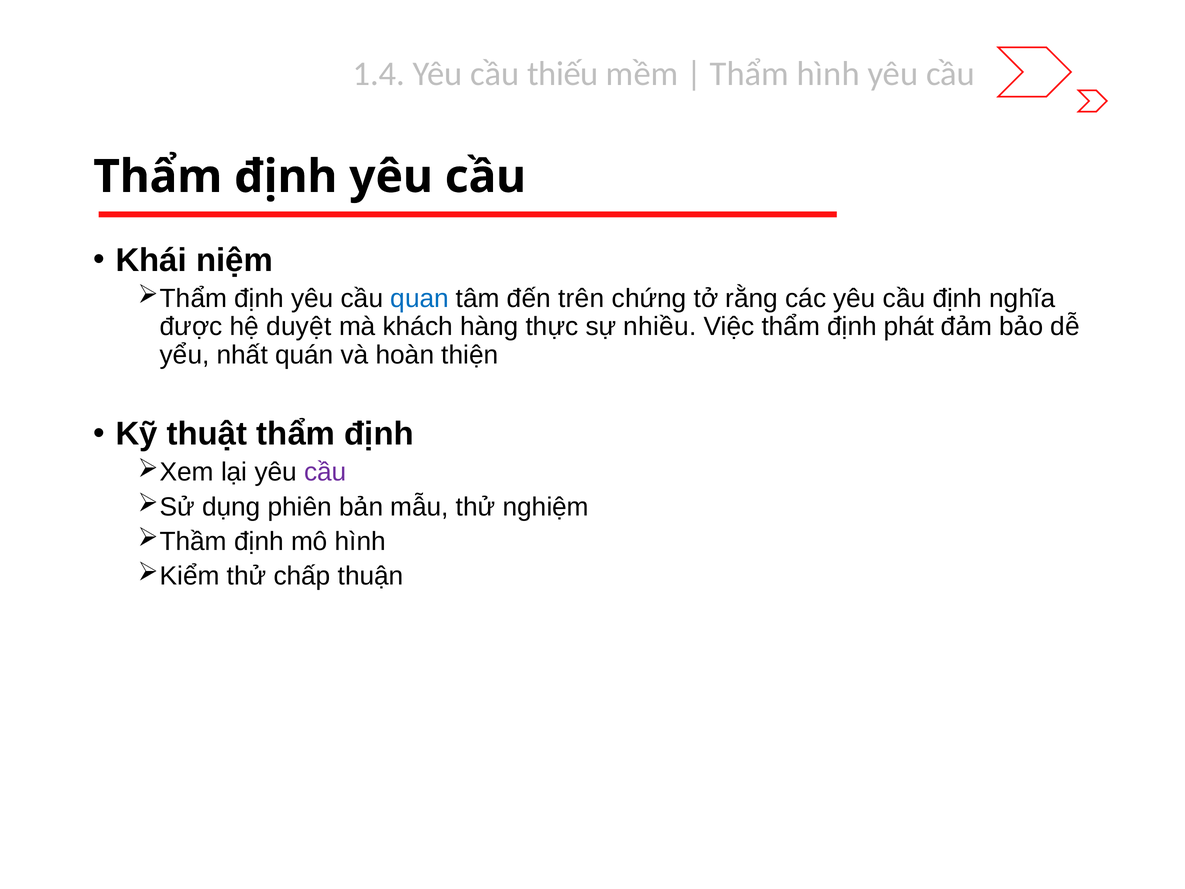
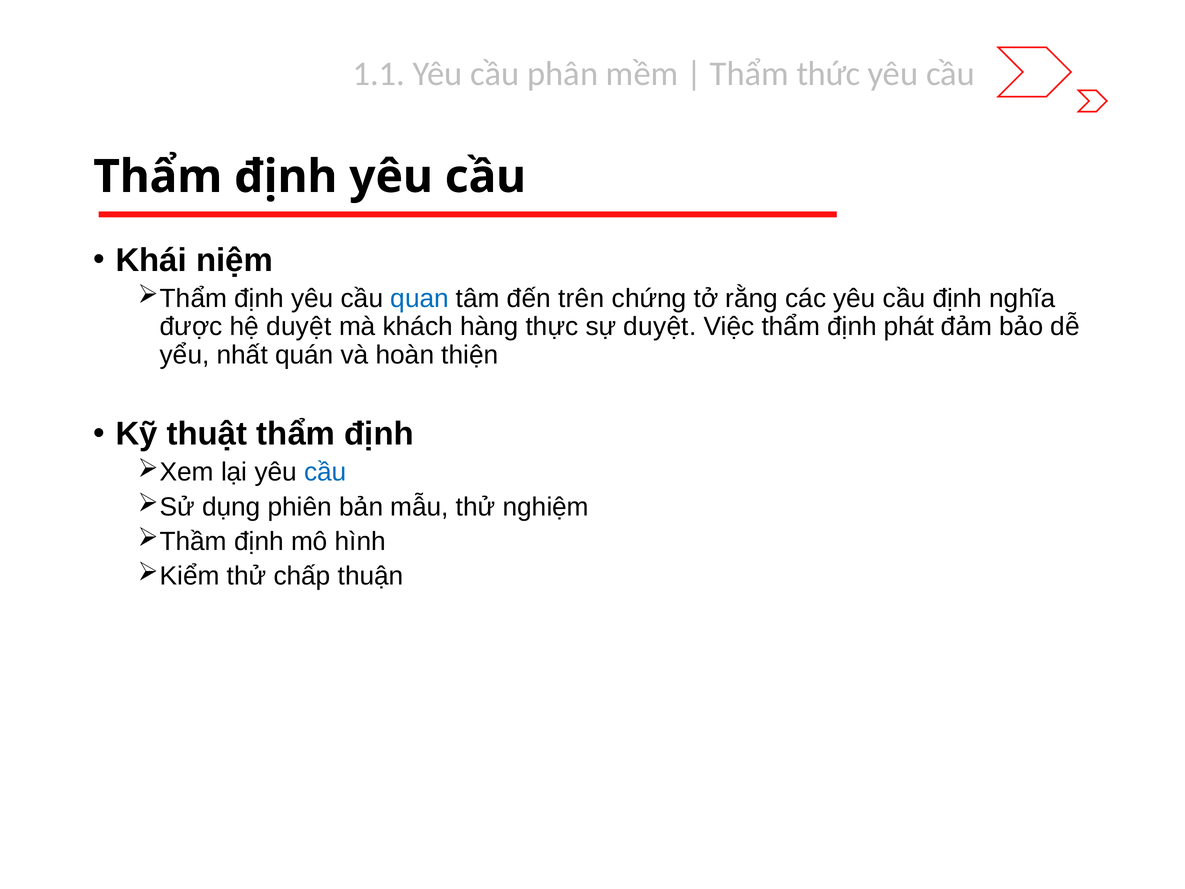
1.4: 1.4 -> 1.1
thiếu: thiếu -> phân
Thẩm hình: hình -> thức
sự nhiều: nhiều -> duyệt
cầu at (325, 472) colour: purple -> blue
